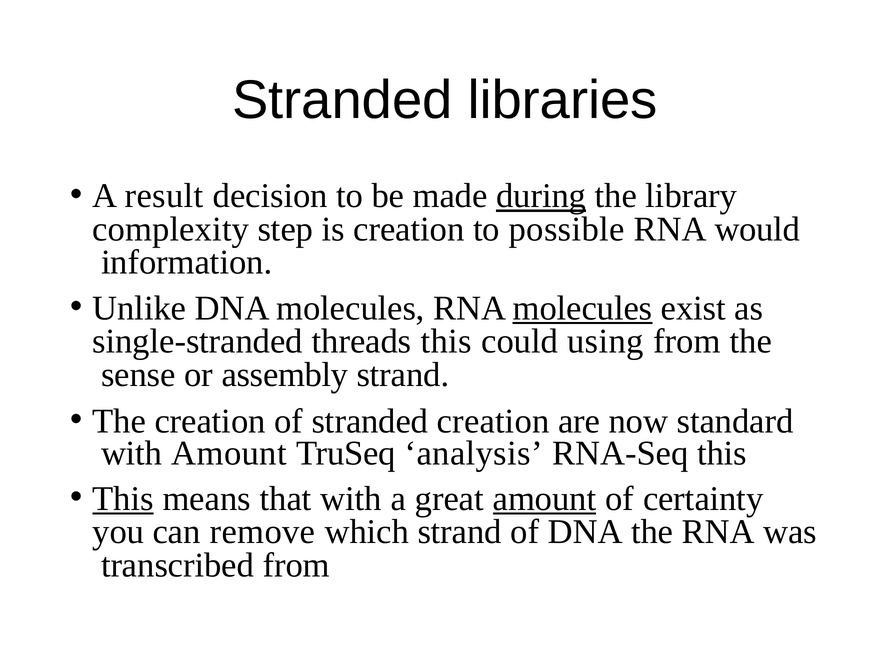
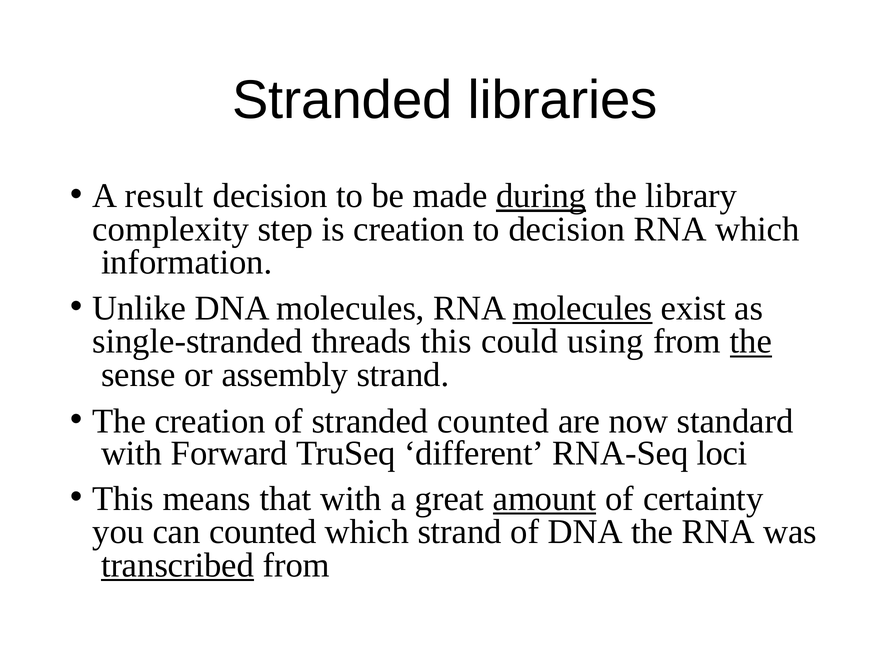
to possible: possible -> decision
RNA would: would -> which
the at (751, 341) underline: none -> present
stranded creation: creation -> counted
with Amount: Amount -> Forward
analysis: analysis -> different
RNA-Seq this: this -> loci
This at (123, 498) underline: present -> none
can remove: remove -> counted
transcribed underline: none -> present
